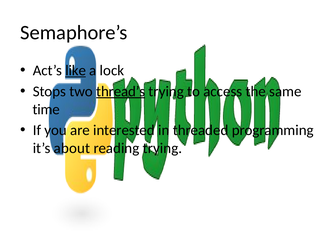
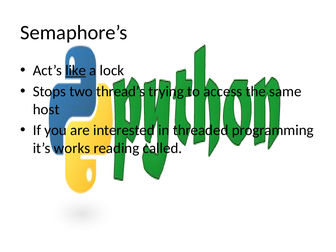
thread’s underline: present -> none
time: time -> host
about: about -> works
reading trying: trying -> called
